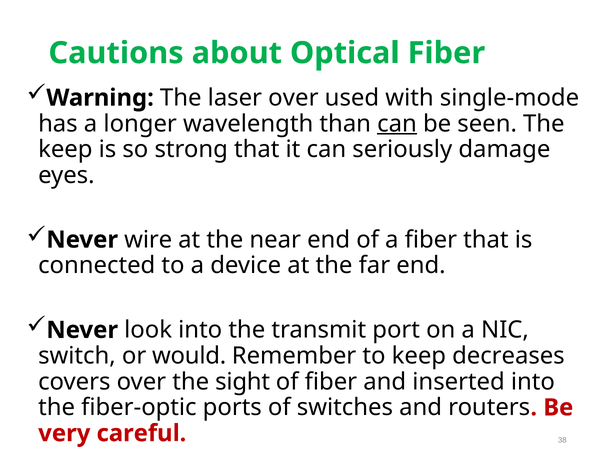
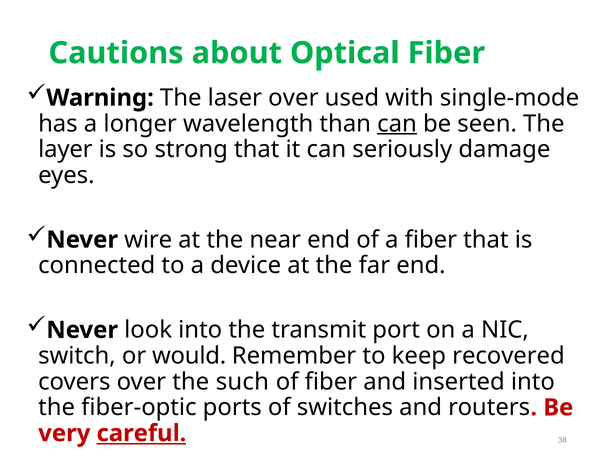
keep at (65, 150): keep -> layer
decreases: decreases -> recovered
sight: sight -> such
careful underline: none -> present
